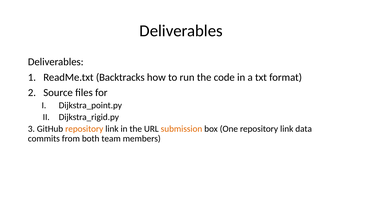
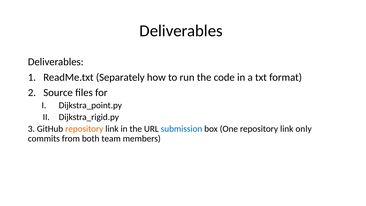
Backtracks: Backtracks -> Separately
submission colour: orange -> blue
data: data -> only
